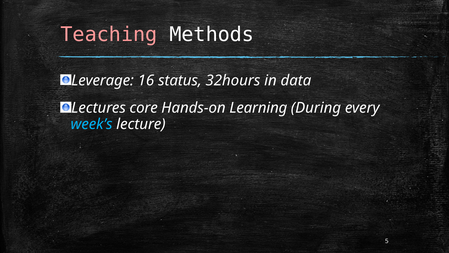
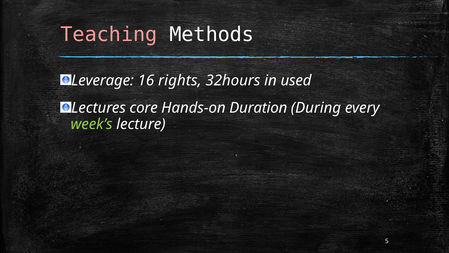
status: status -> rights
data: data -> used
Learning: Learning -> Duration
week’s colour: light blue -> light green
